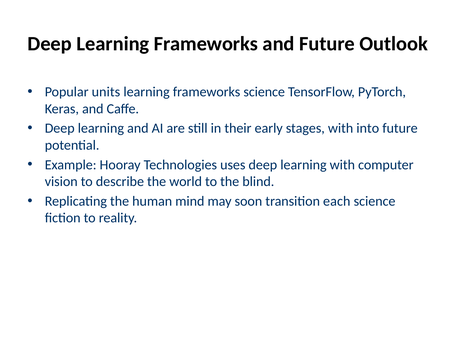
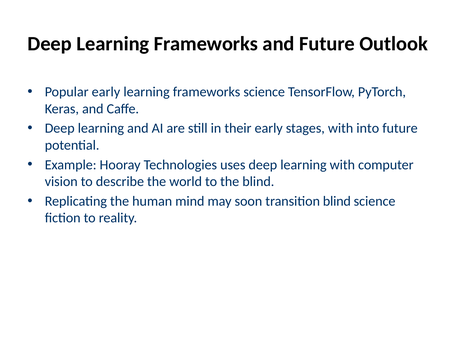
Popular units: units -> early
transition each: each -> blind
